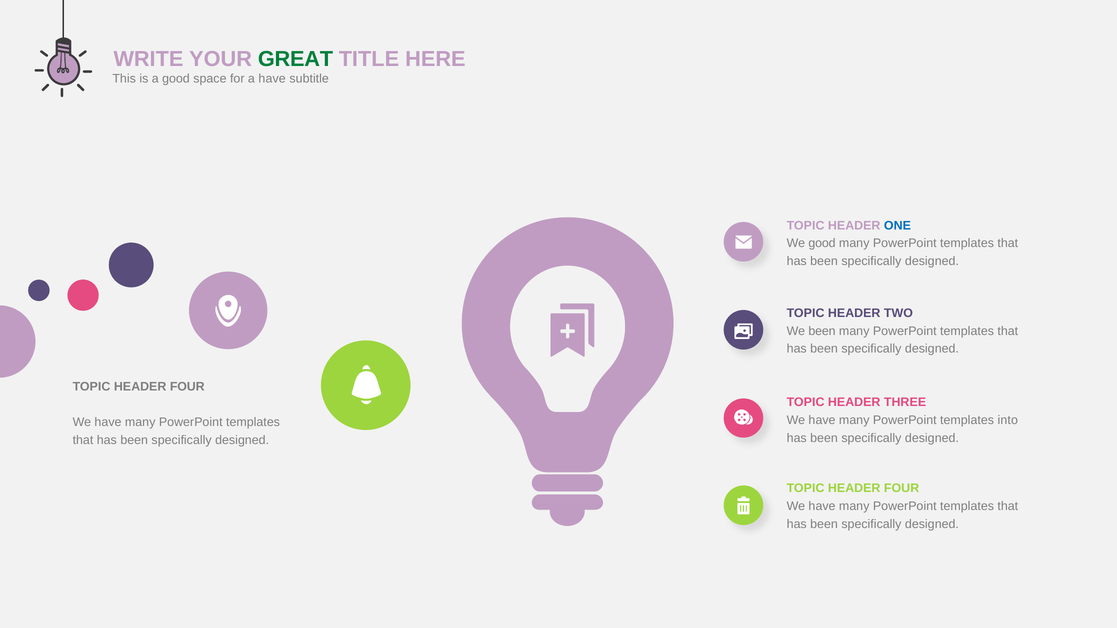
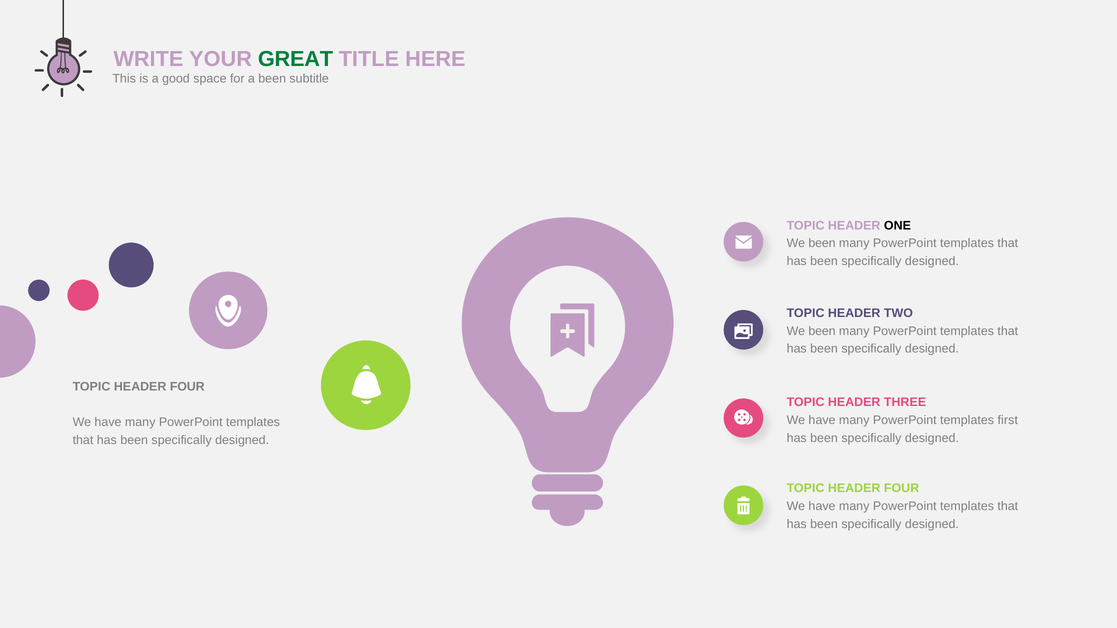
a have: have -> been
ONE colour: blue -> black
good at (822, 243): good -> been
into: into -> first
